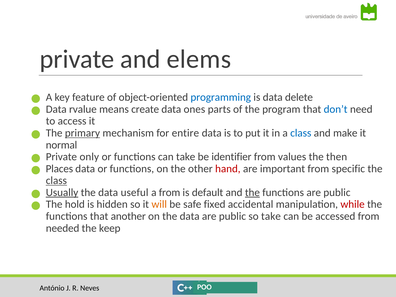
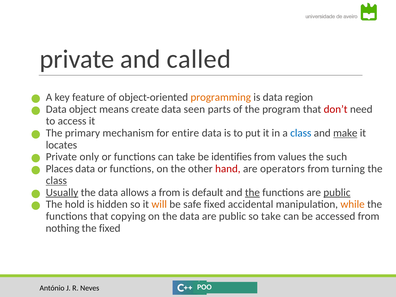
elems: elems -> called
programming colour: blue -> orange
delete: delete -> region
rvalue: rvalue -> object
ones: ones -> seen
don’t colour: blue -> red
primary underline: present -> none
make underline: none -> present
normal: normal -> locates
identifier: identifier -> identifies
then: then -> such
important: important -> operators
specific: specific -> turning
useful: useful -> allows
public at (337, 192) underline: none -> present
while colour: red -> orange
another: another -> copying
needed: needed -> nothing
the keep: keep -> fixed
